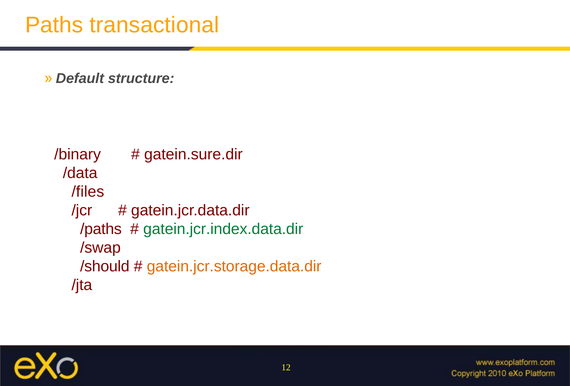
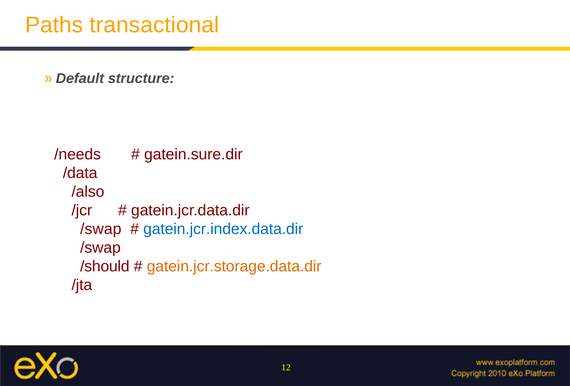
/binary: /binary -> /needs
/files: /files -> /also
/paths at (101, 229): /paths -> /swap
gatein.jcr.index.data.dir colour: green -> blue
